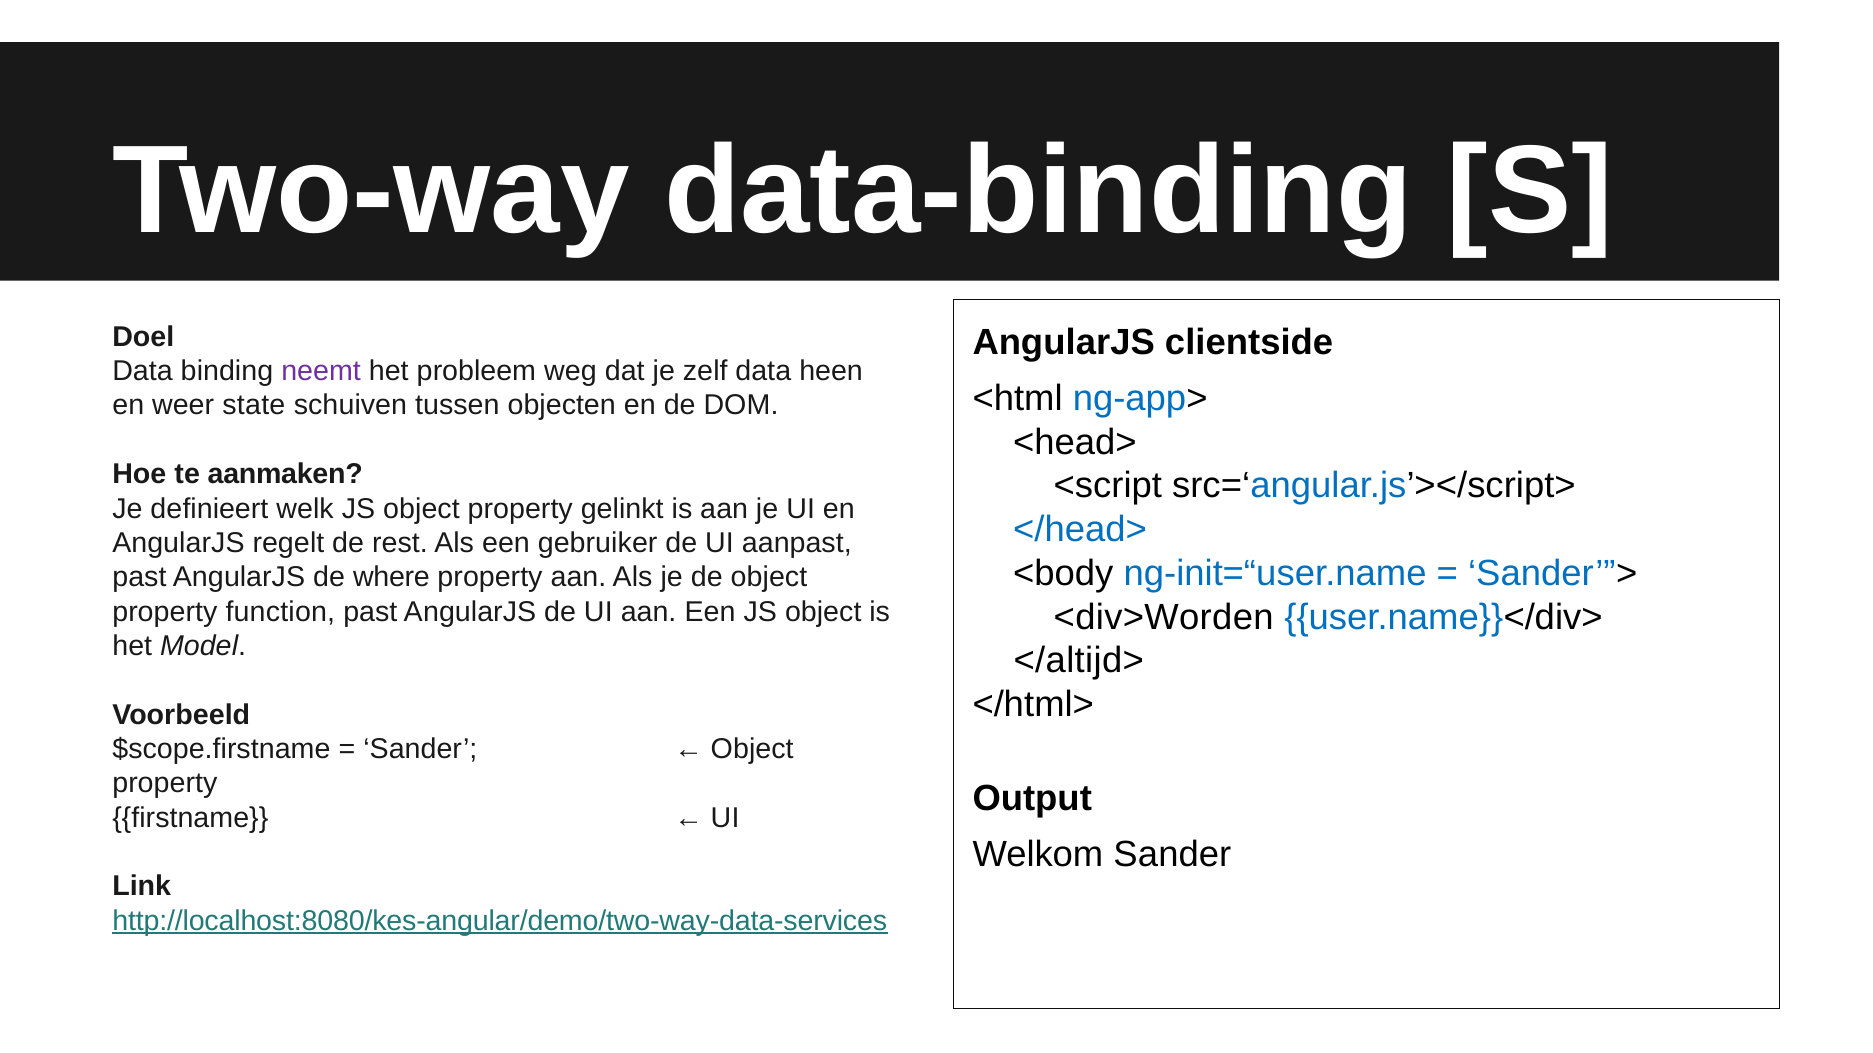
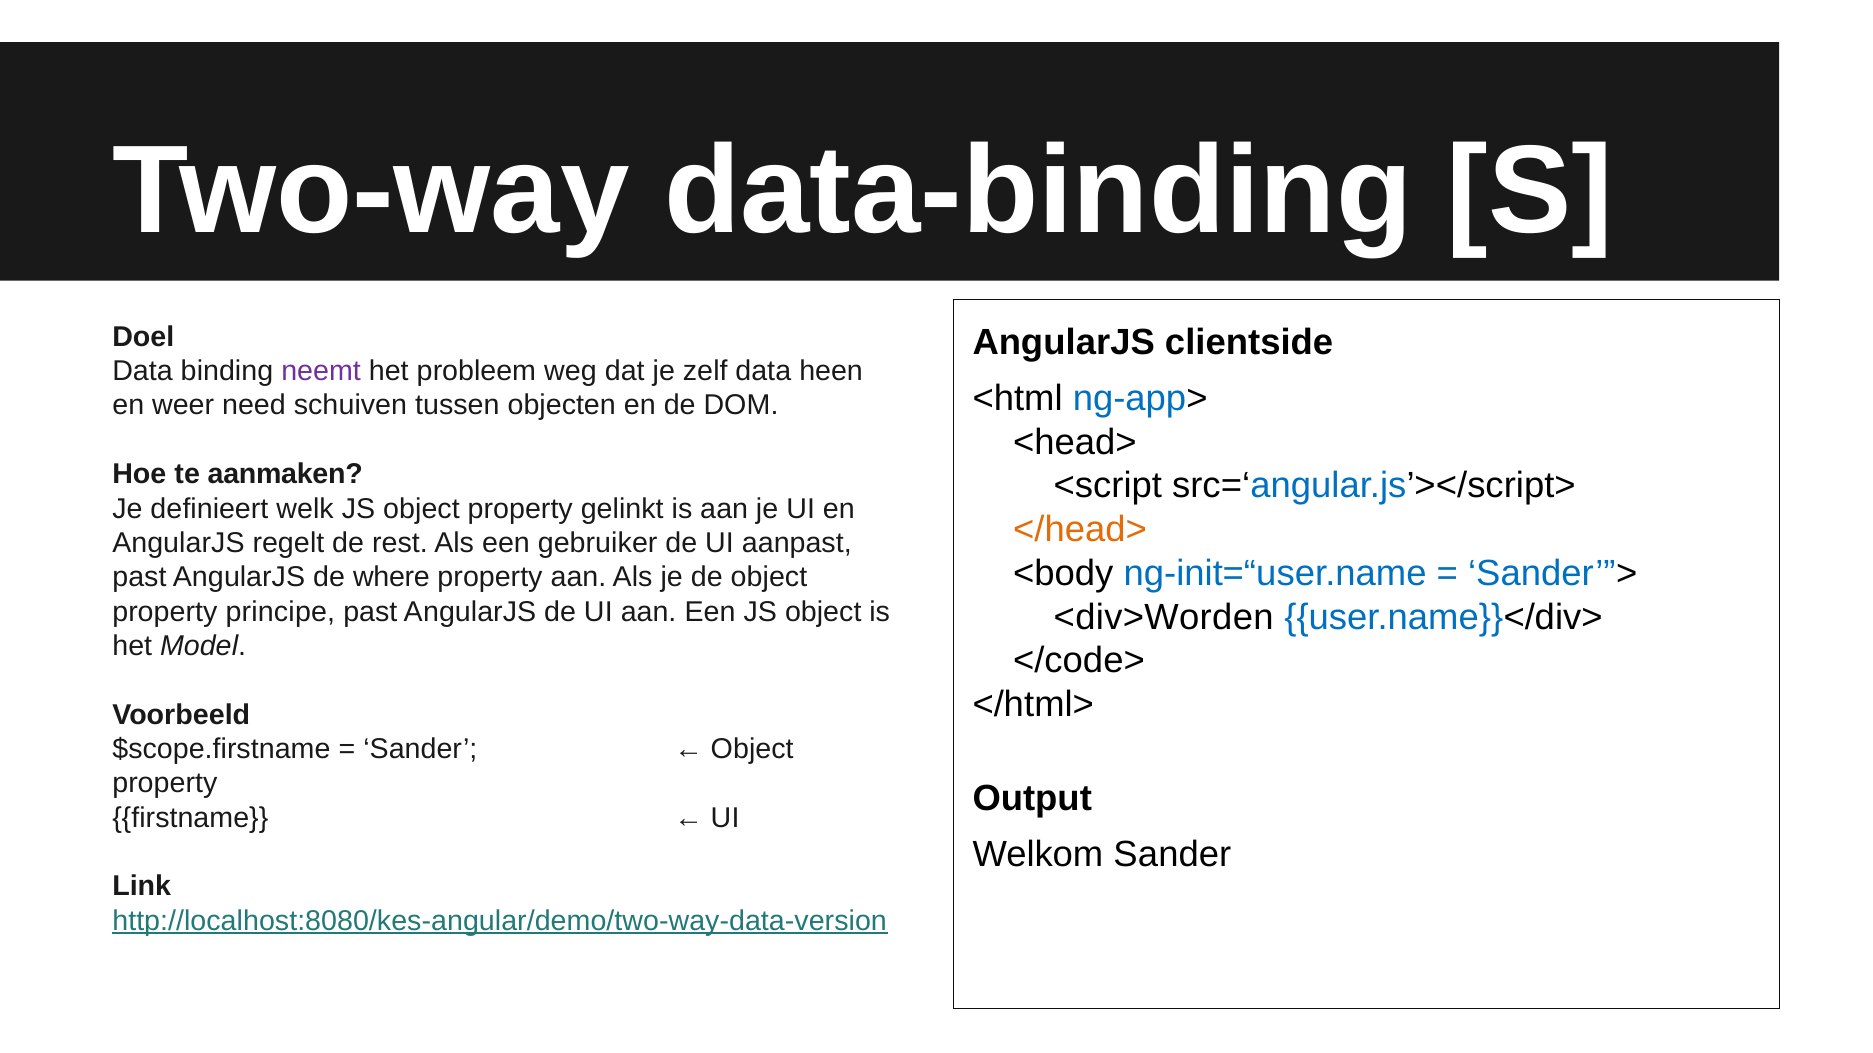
state: state -> need
</head> colour: blue -> orange
function: function -> principe
</altijd>: </altijd> -> </code>
http://localhost:8080/kes-angular/demo/two-way-data-services: http://localhost:8080/kes-angular/demo/two-way-data-services -> http://localhost:8080/kes-angular/demo/two-way-data-version
